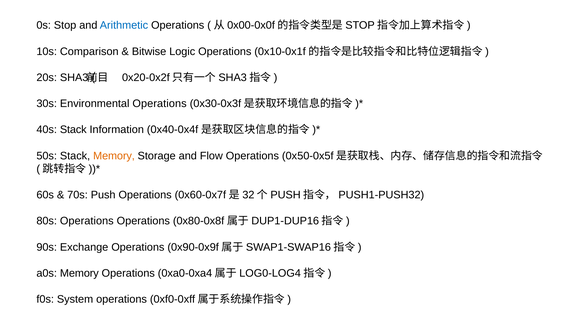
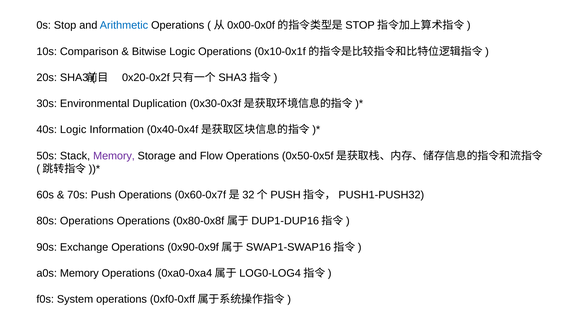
Environmental Operations: Operations -> Duplication
40s Stack: Stack -> Logic
Memory at (114, 156) colour: orange -> purple
